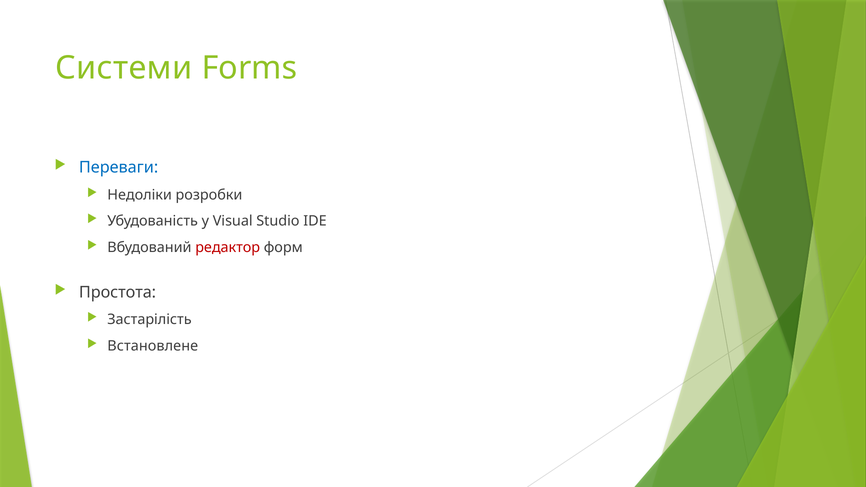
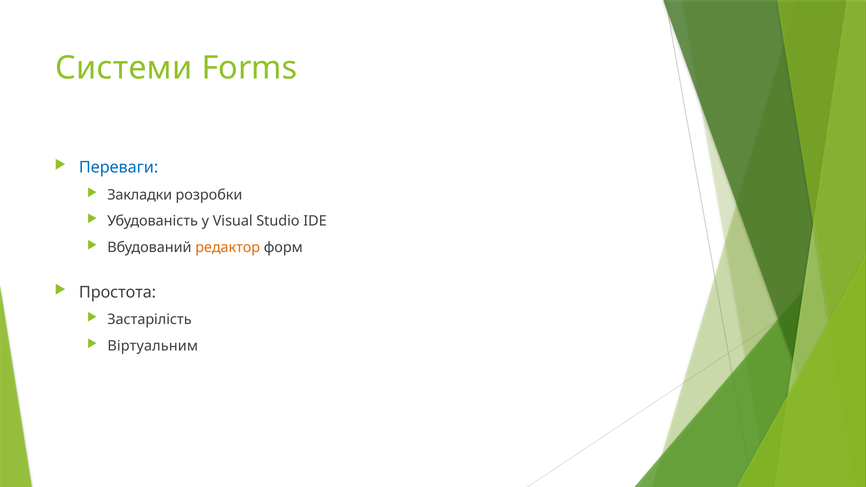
Недоліки: Недоліки -> Закладки
редактор colour: red -> orange
Встановлене: Встановлене -> Віртуальним
